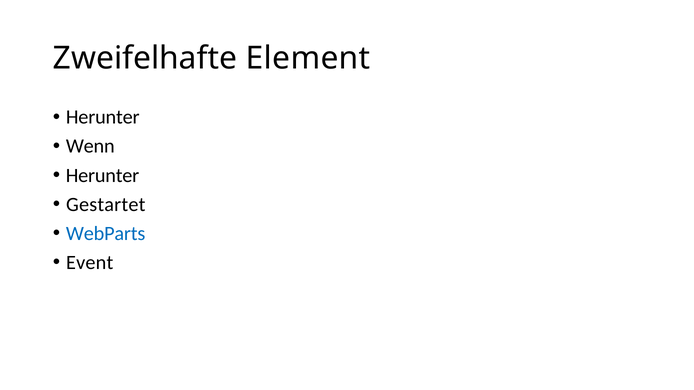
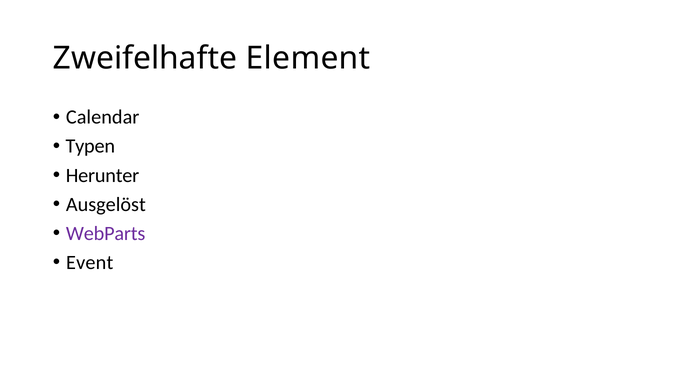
Herunter at (103, 117): Herunter -> Calendar
Wenn: Wenn -> Typen
Gestartet: Gestartet -> Ausgelöst
WebParts colour: blue -> purple
